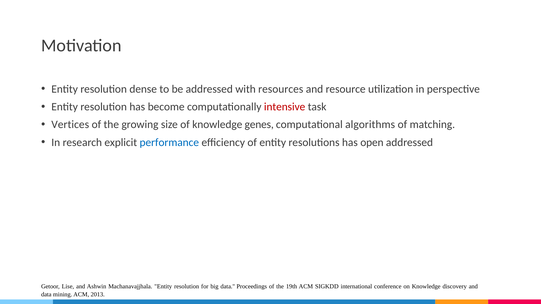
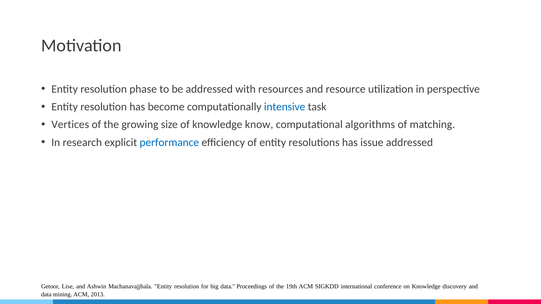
dense: dense -> phase
intensive colour: red -> blue
genes: genes -> know
open: open -> issue
